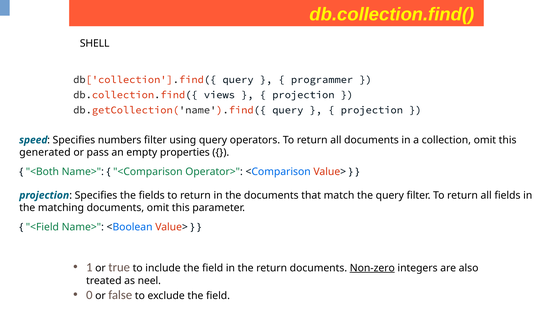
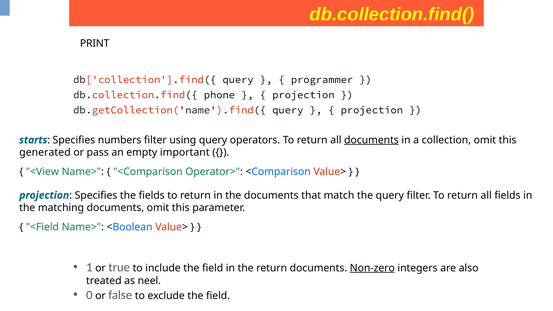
SHELL: SHELL -> PRINT
views: views -> phone
speed: speed -> starts
documents at (371, 140) underline: none -> present
properties: properties -> important
<Both: <Both -> <View
